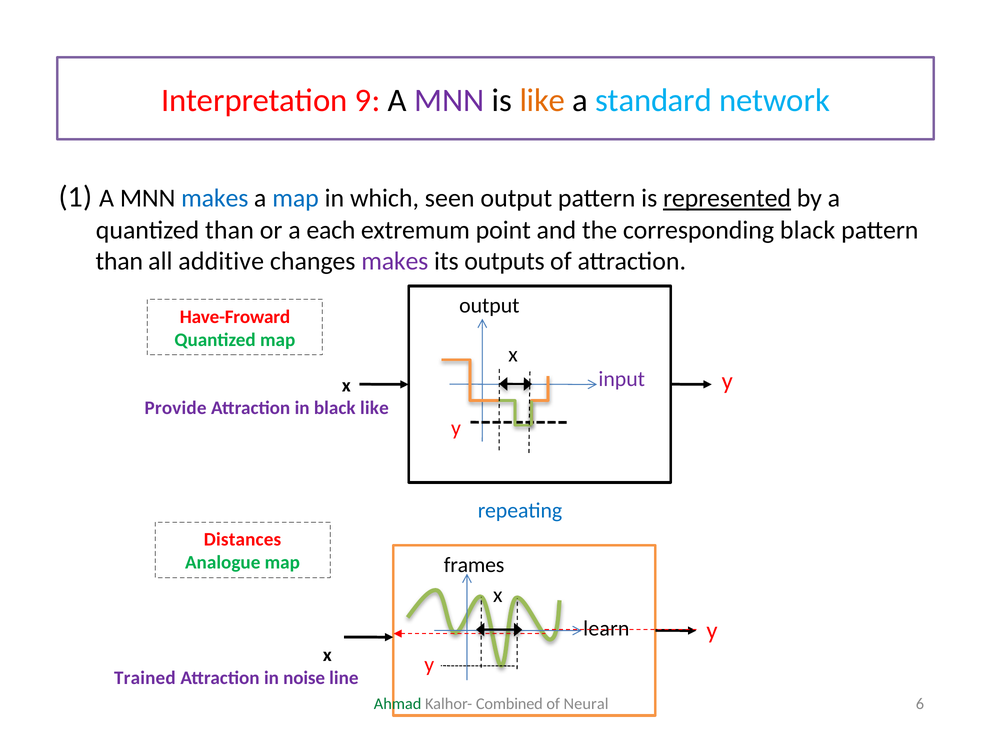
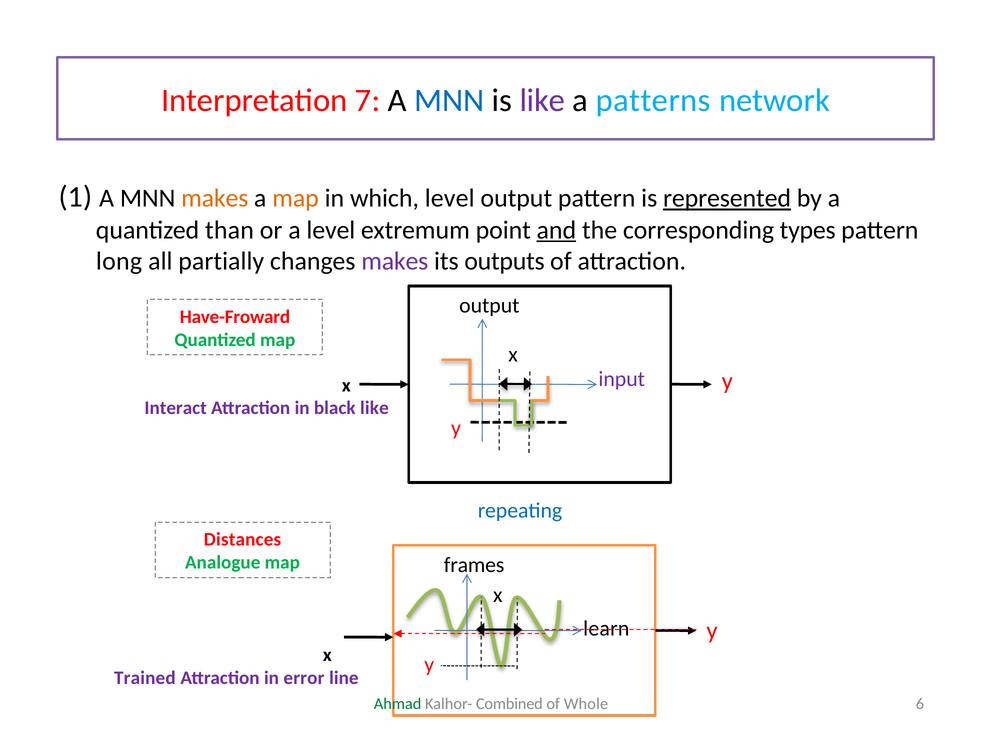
9: 9 -> 7
MNN at (449, 101) colour: purple -> blue
like at (542, 101) colour: orange -> purple
standard: standard -> patterns
makes at (215, 198) colour: blue -> orange
map at (296, 198) colour: blue -> orange
which seen: seen -> level
a each: each -> level
and underline: none -> present
corresponding black: black -> types
than at (119, 261): than -> long
additive: additive -> partially
Provide: Provide -> Interact
noise: noise -> error
Neural: Neural -> Whole
